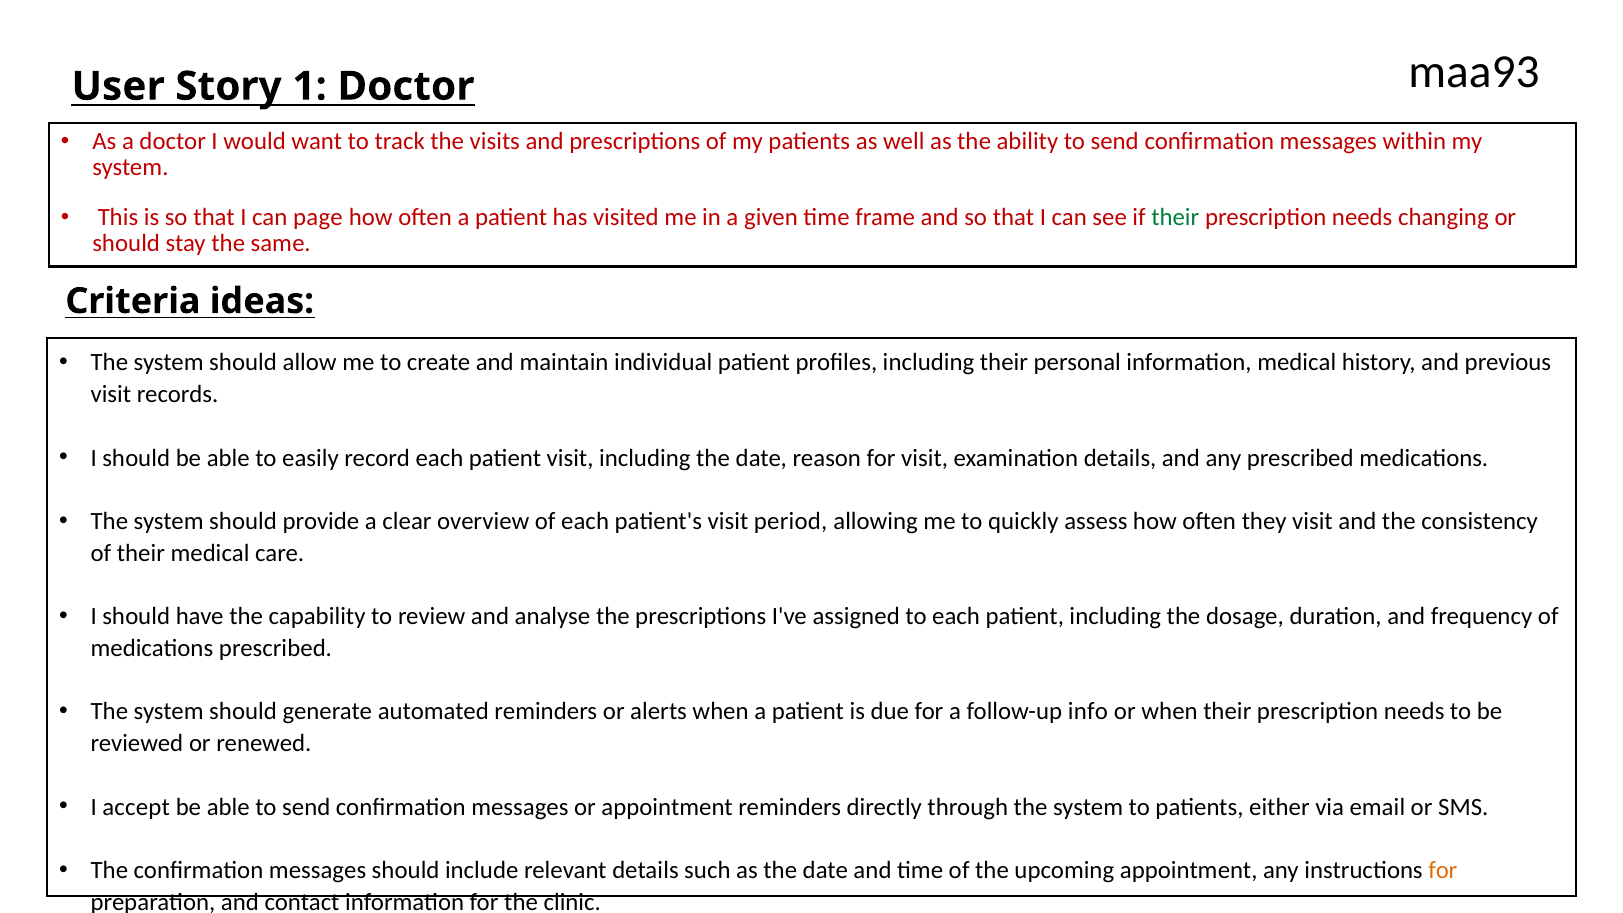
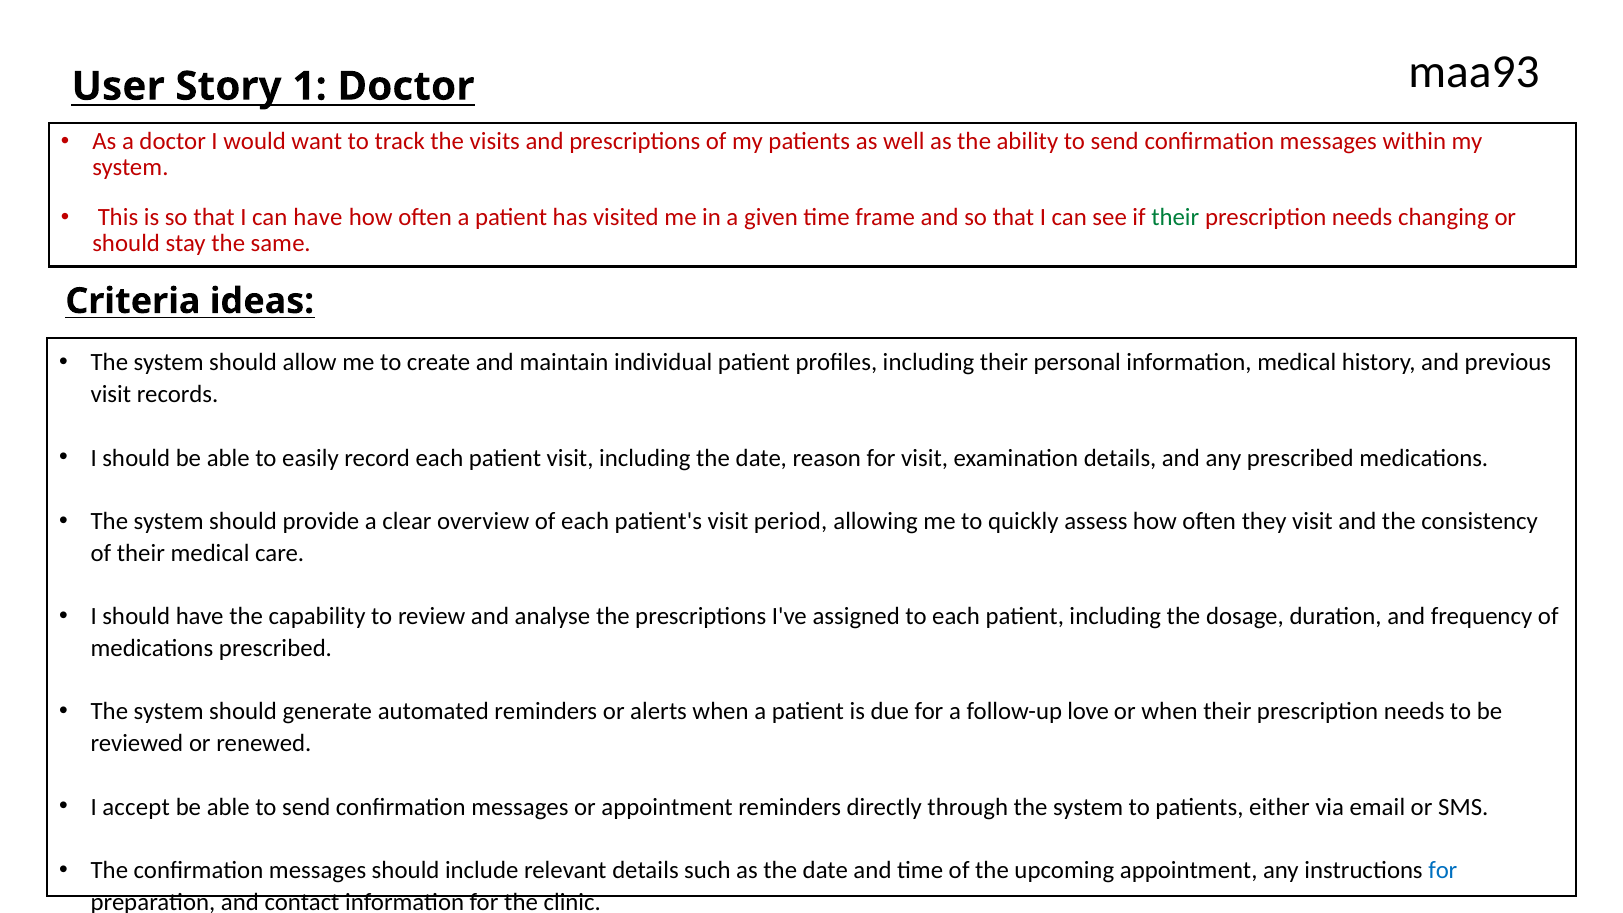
can page: page -> have
info: info -> love
for at (1443, 870) colour: orange -> blue
